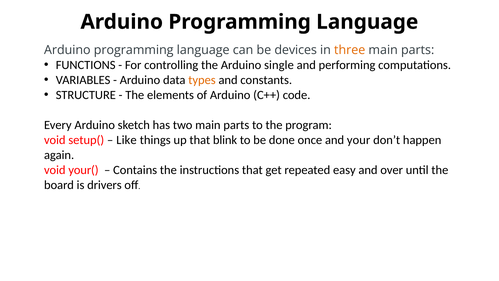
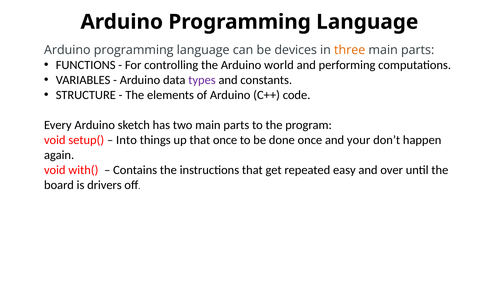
single: single -> world
types colour: orange -> purple
Like: Like -> Into
that blink: blink -> once
your(: your( -> with(
